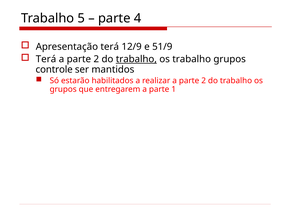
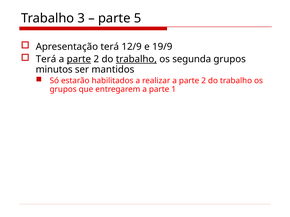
5: 5 -> 3
4: 4 -> 5
51/9: 51/9 -> 19/9
parte at (79, 59) underline: none -> present
os trabalho: trabalho -> segunda
controle: controle -> minutos
